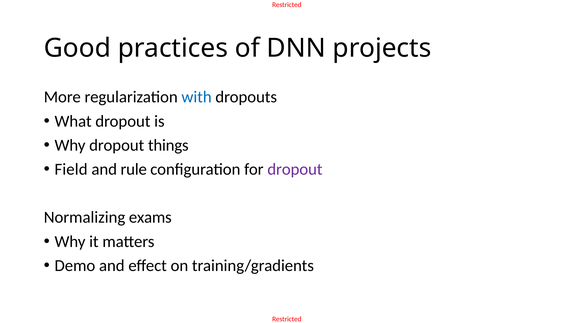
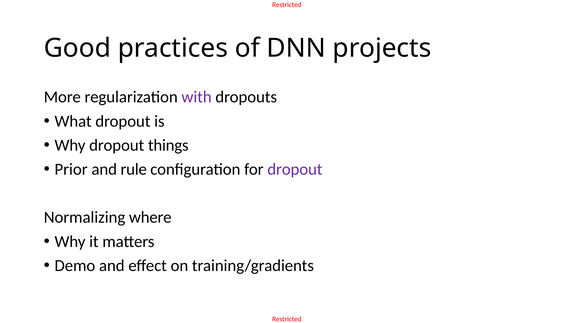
with colour: blue -> purple
Field: Field -> Prior
exams: exams -> where
